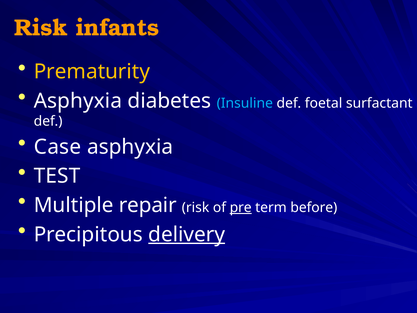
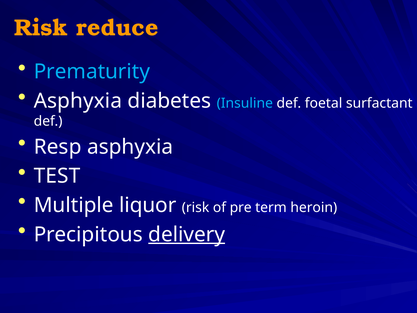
infants: infants -> reduce
Prematurity colour: yellow -> light blue
Case: Case -> Resp
repair: repair -> liquor
pre underline: present -> none
before: before -> heroin
